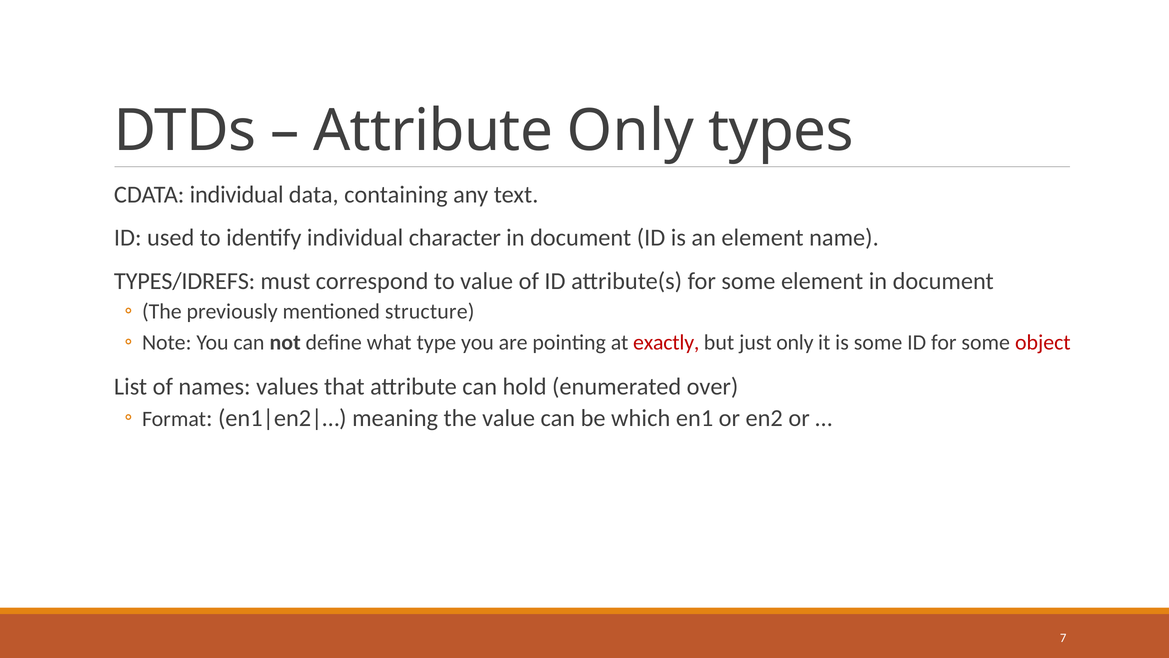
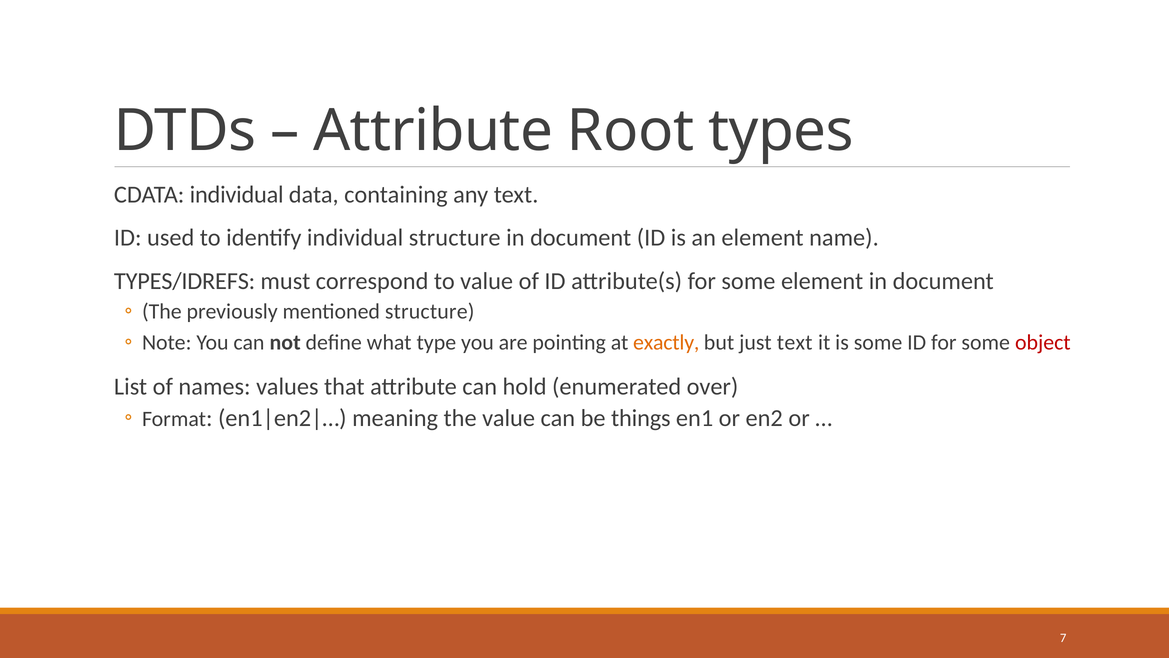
Attribute Only: Only -> Root
individual character: character -> structure
exactly colour: red -> orange
just only: only -> text
which: which -> things
